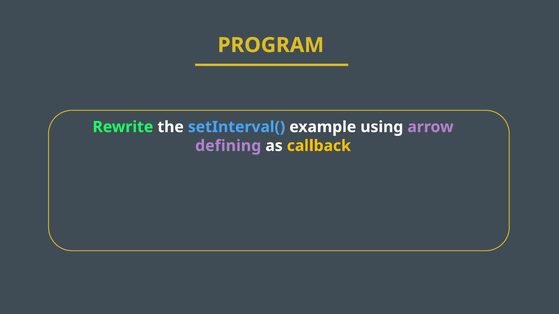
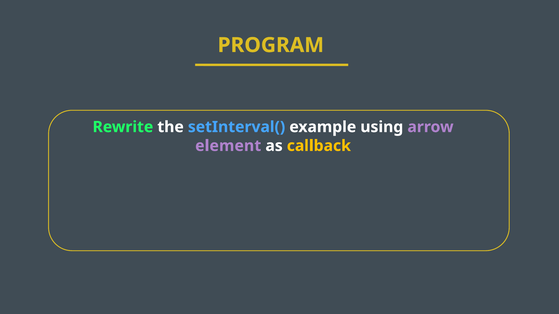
defining: defining -> element
